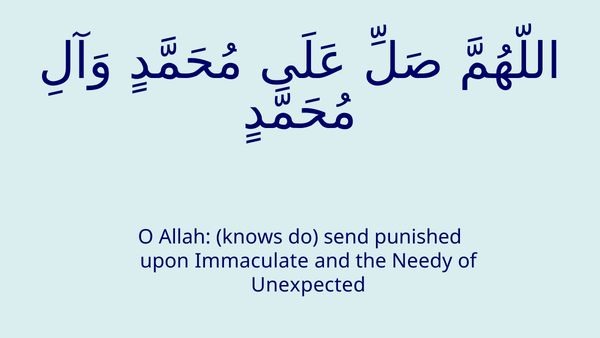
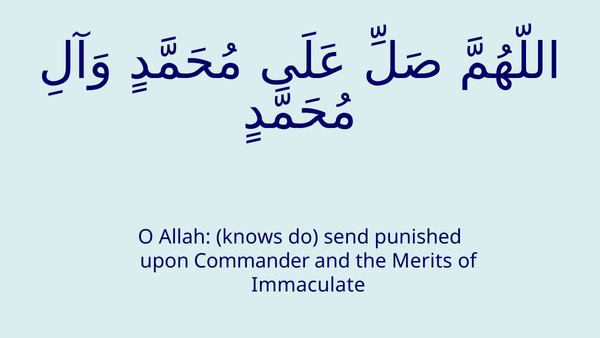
Immaculate: Immaculate -> Commander
Needy: Needy -> Merits
Unexpected: Unexpected -> Immaculate
